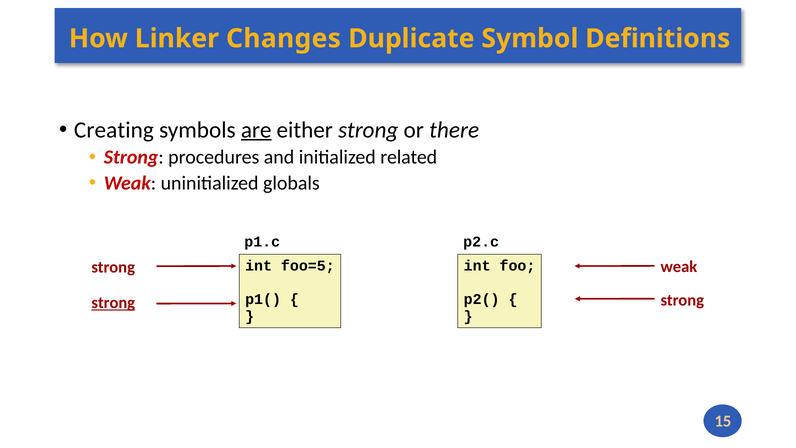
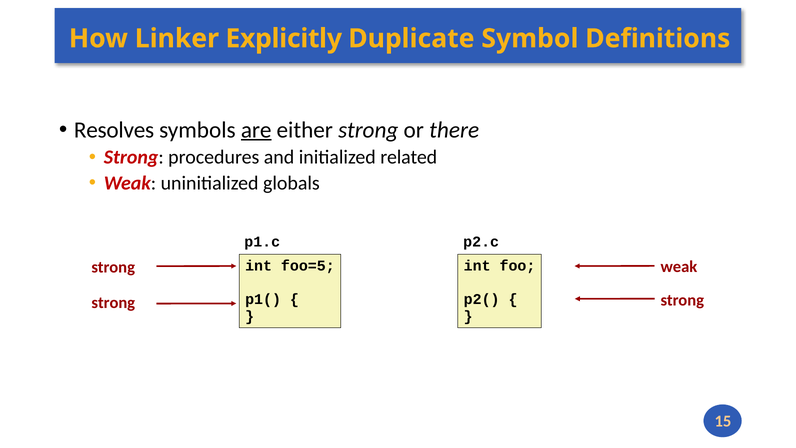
Changes: Changes -> Explicitly
Creating: Creating -> Resolves
strong at (113, 302) underline: present -> none
